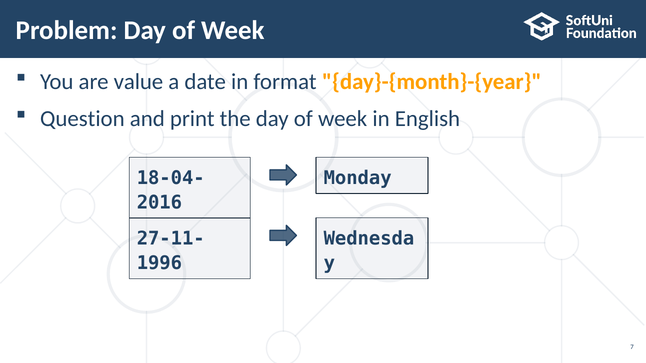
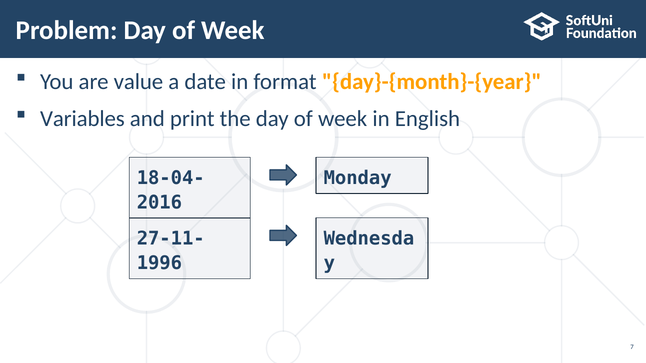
Question: Question -> Variables
